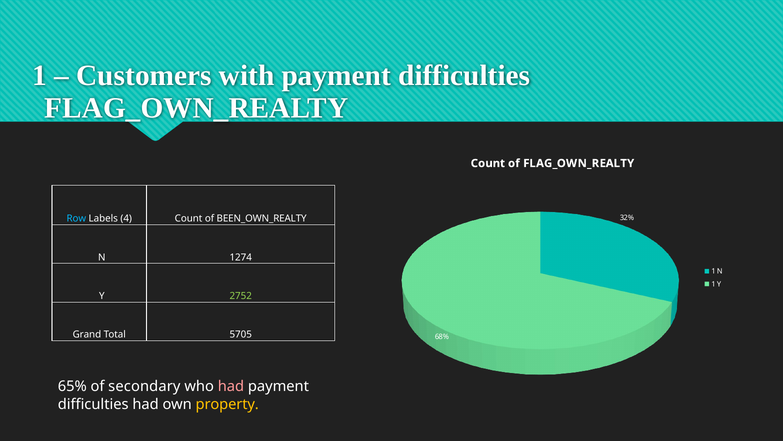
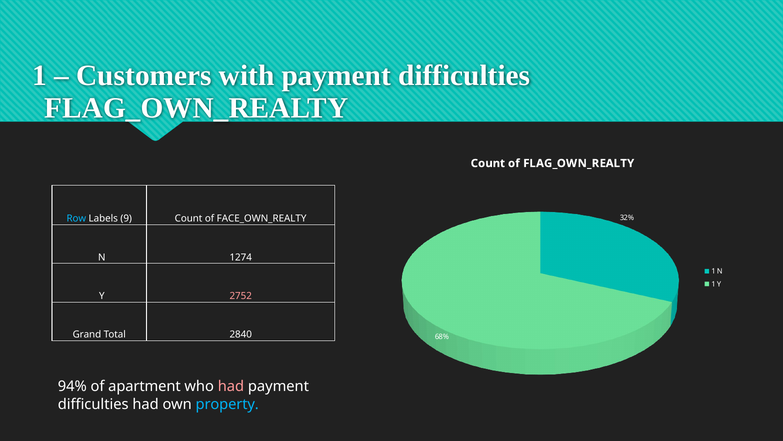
4: 4 -> 9
BEEN_OWN_REALTY: BEEN_OWN_REALTY -> FACE_OWN_REALTY
2752 colour: light green -> pink
5705: 5705 -> 2840
65%: 65% -> 94%
secondary: secondary -> apartment
property colour: yellow -> light blue
